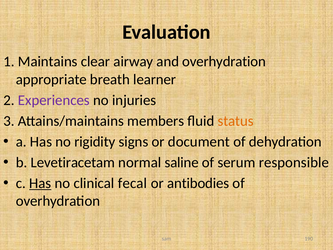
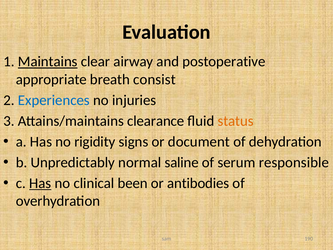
Maintains underline: none -> present
and overhydration: overhydration -> postoperative
learner: learner -> consist
Experiences colour: purple -> blue
members: members -> clearance
Levetiracetam: Levetiracetam -> Unpredictably
fecal: fecal -> been
